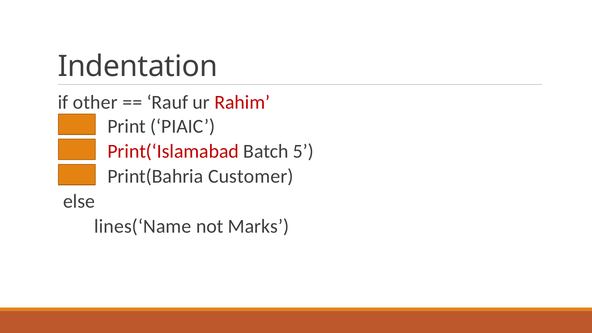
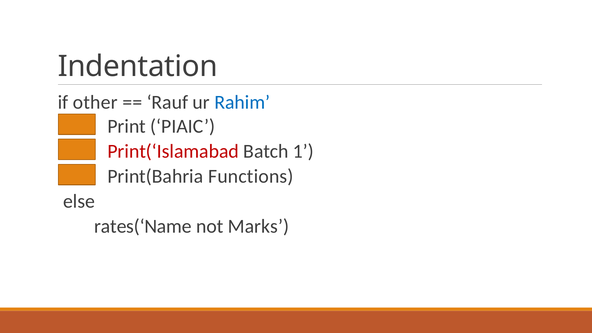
Rahim colour: red -> blue
5: 5 -> 1
Customer: Customer -> Functions
lines(‘Name: lines(‘Name -> rates(‘Name
